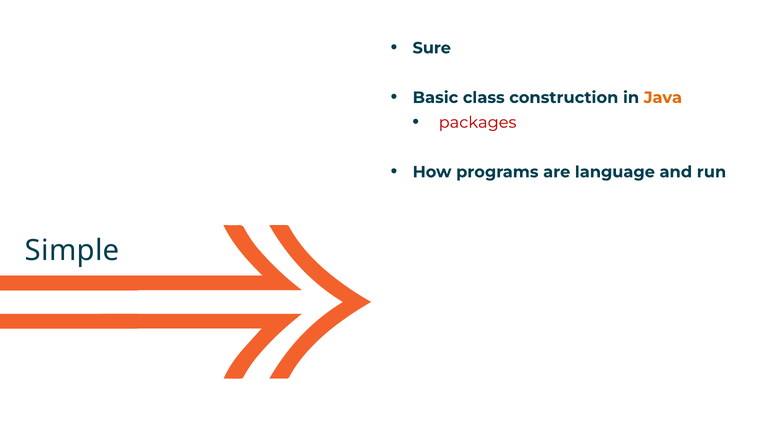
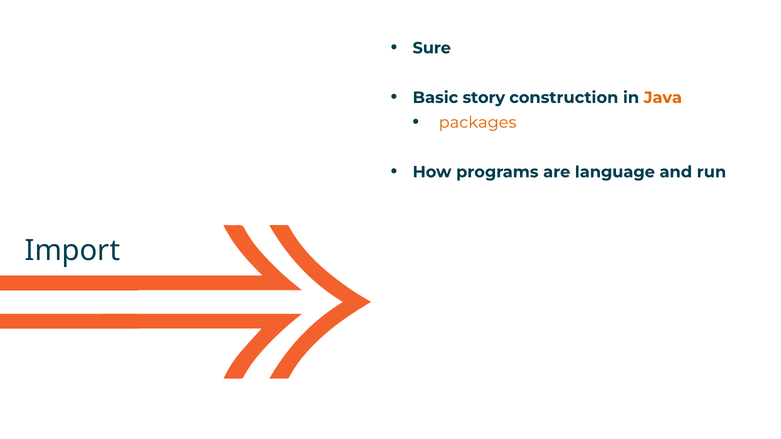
class: class -> story
packages colour: red -> orange
Simple: Simple -> Import
